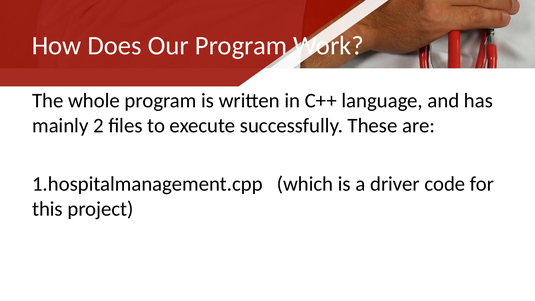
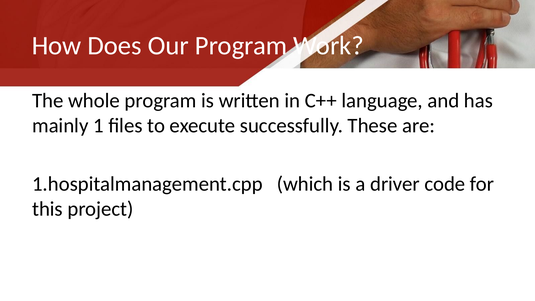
2: 2 -> 1
